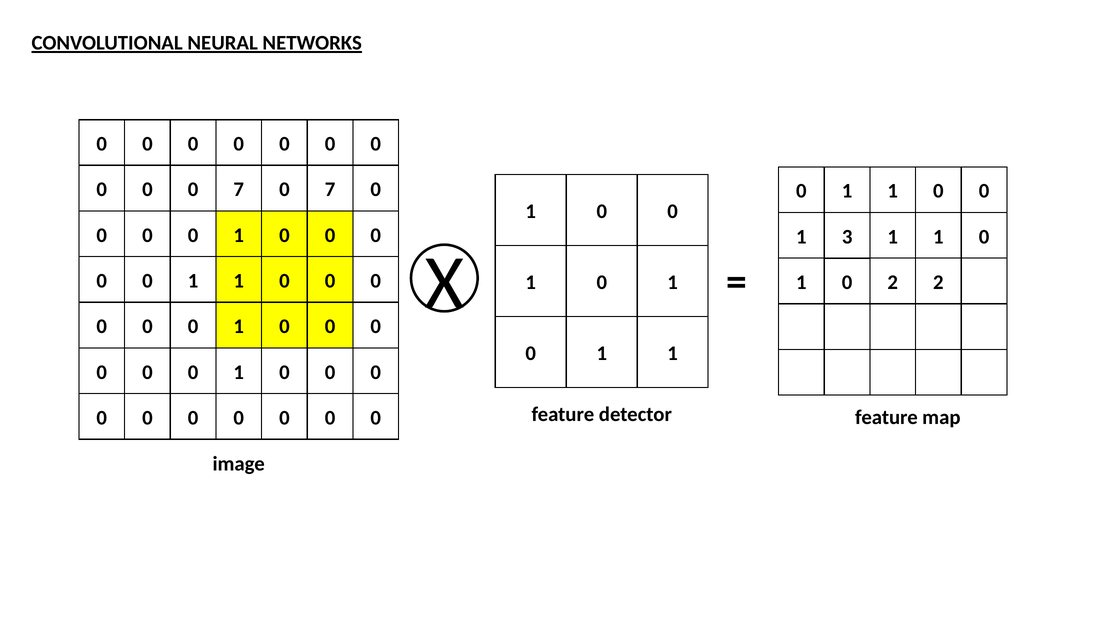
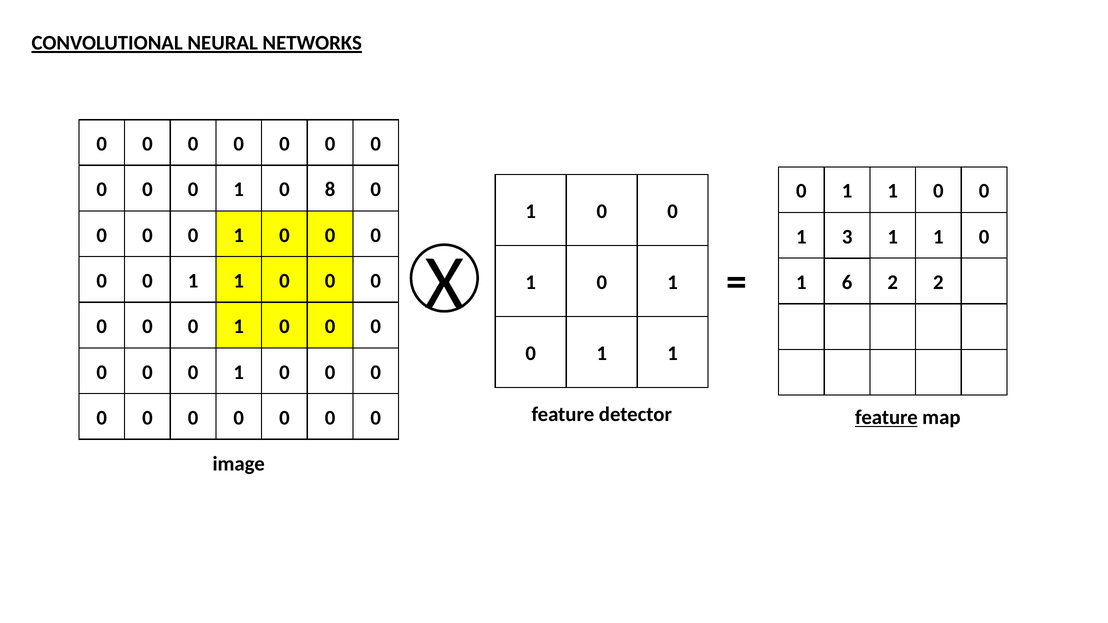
7 at (239, 190): 7 -> 1
7 at (330, 190): 7 -> 8
0 at (847, 283): 0 -> 6
feature at (886, 418) underline: none -> present
